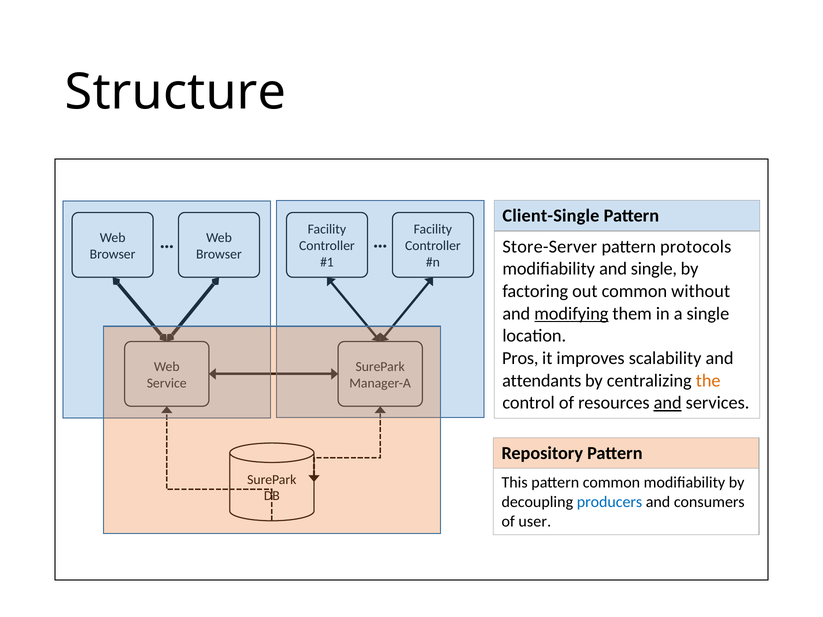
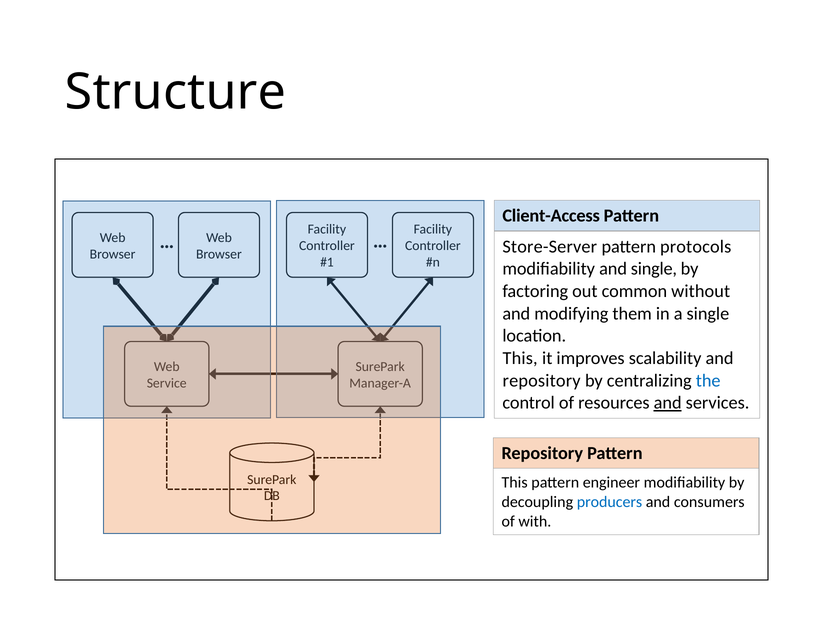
Client-Single: Client-Single -> Client-Access
modifying underline: present -> none
Pros at (520, 358): Pros -> This
attendants at (542, 381): attendants -> repository
the colour: orange -> blue
pattern common: common -> engineer
user: user -> with
